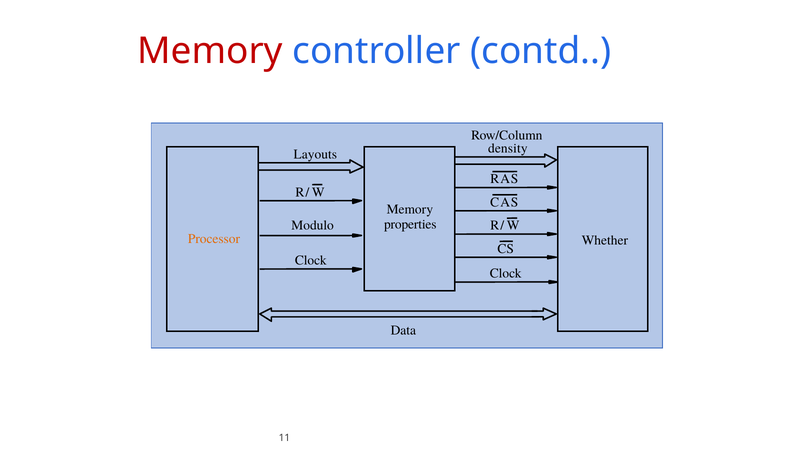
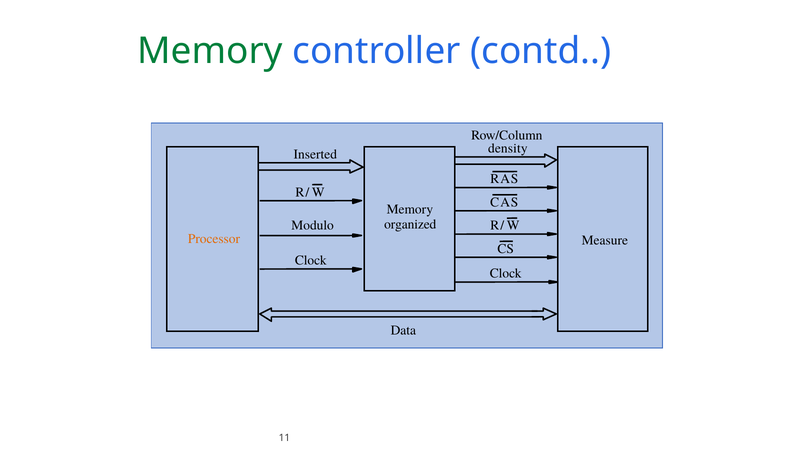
Memory at (210, 51) colour: red -> green
Layouts: Layouts -> Inserted
properties: properties -> organized
Whether: Whether -> Measure
